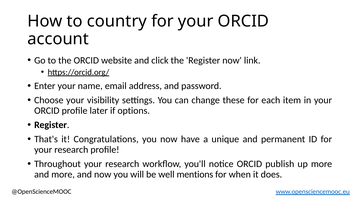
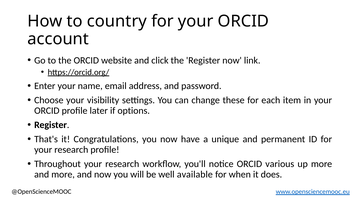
publish: publish -> various
mentions: mentions -> available
